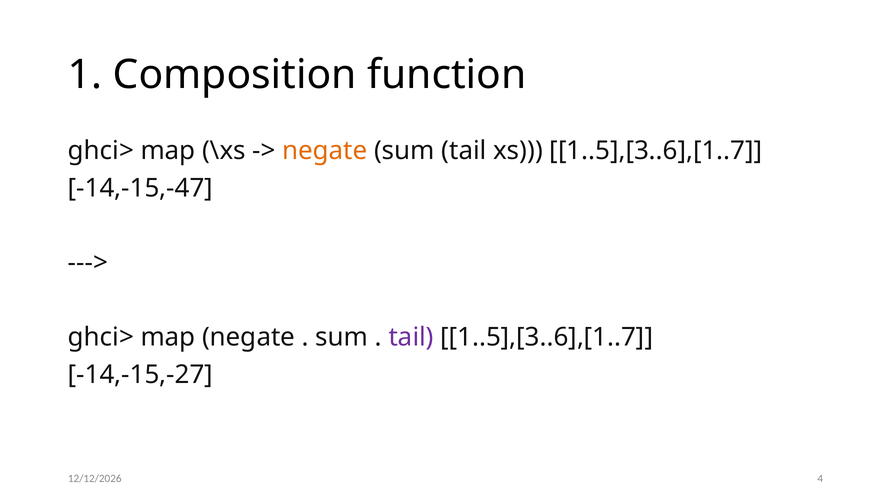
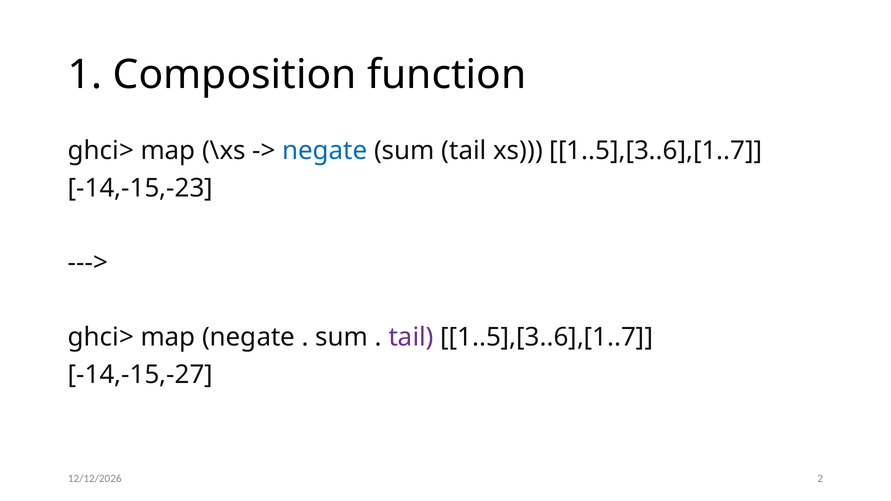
negate at (325, 151) colour: orange -> blue
-14,-15,-47: -14,-15,-47 -> -14,-15,-23
4: 4 -> 2
